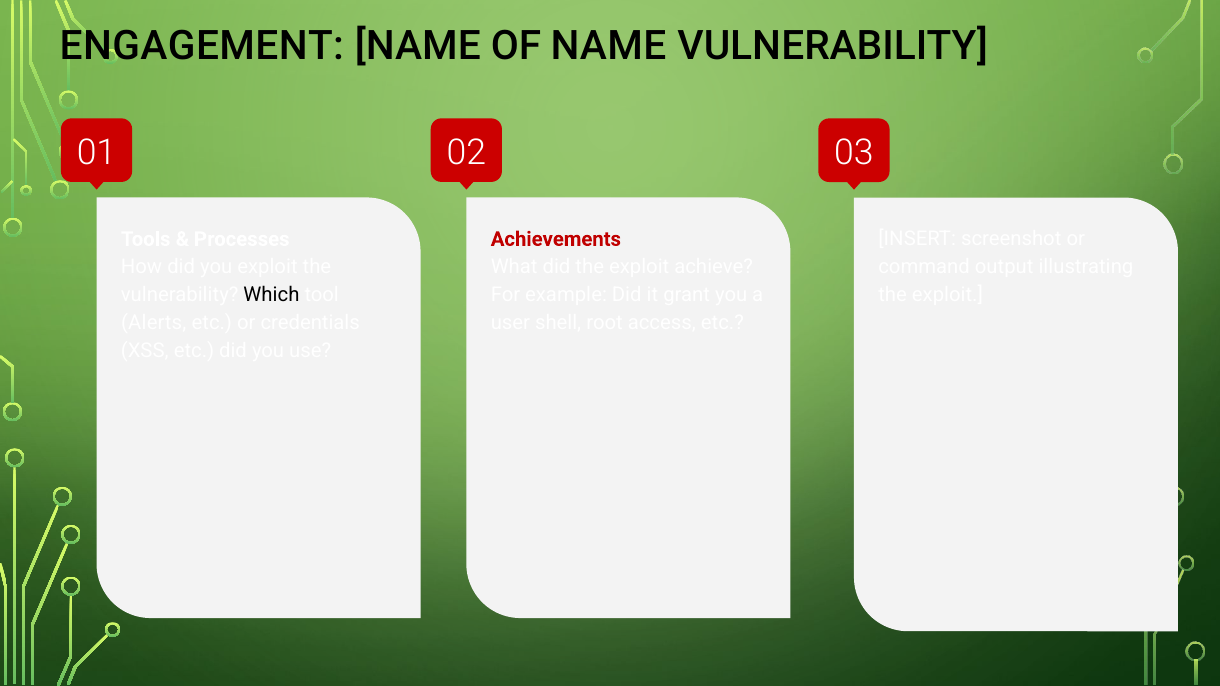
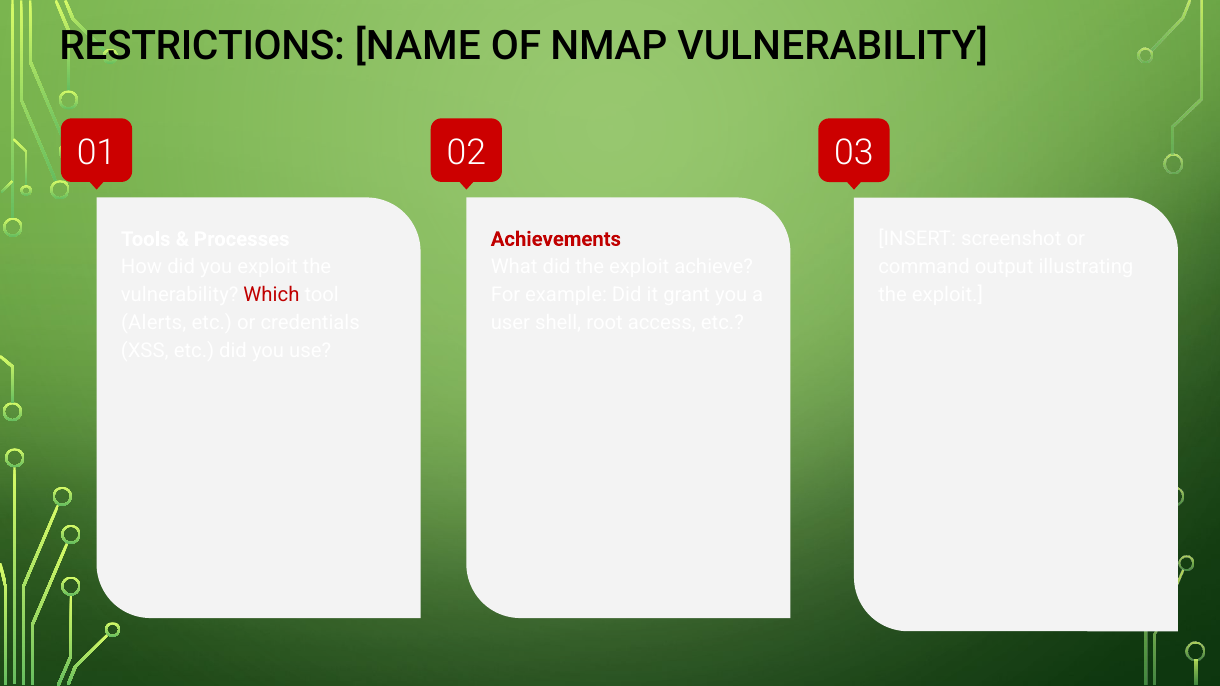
ENGAGEMENT: ENGAGEMENT -> RESTRICTIONS
OF NAME: NAME -> NMAP
Which colour: black -> red
